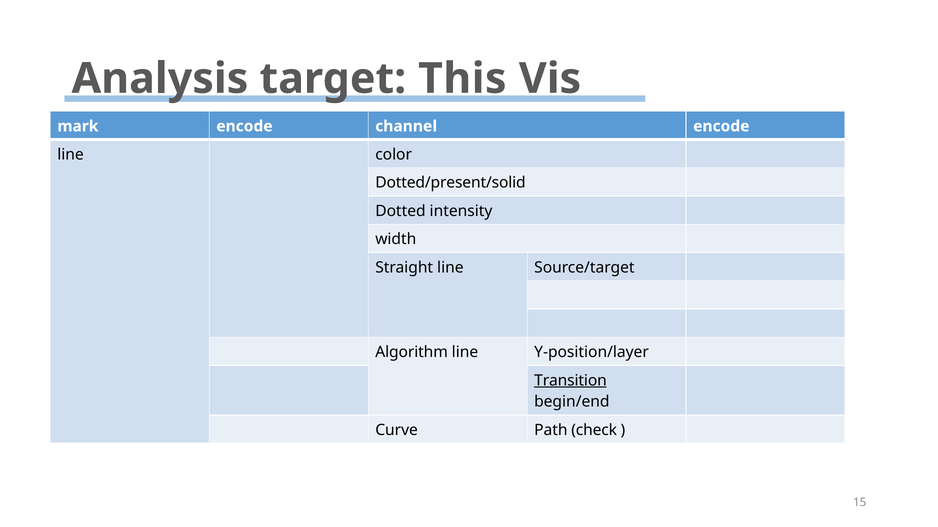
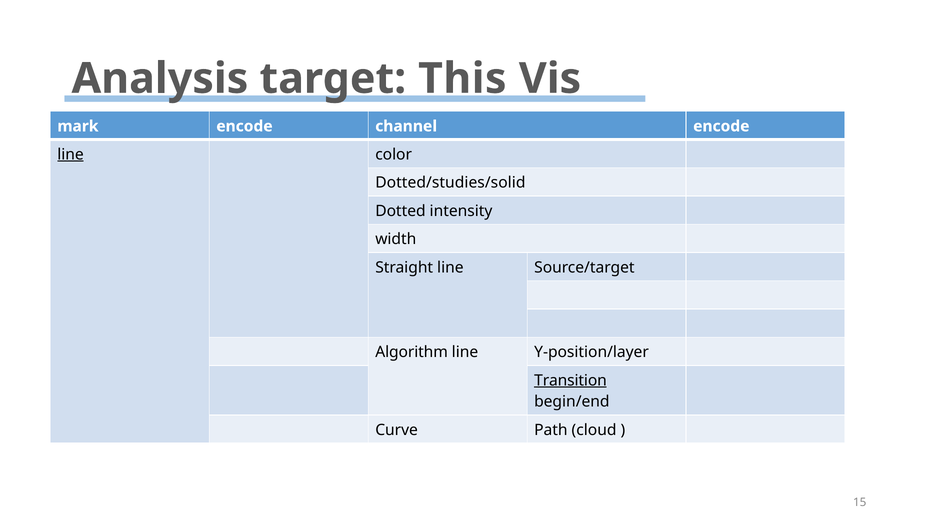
line at (71, 155) underline: none -> present
Dotted/present/solid: Dotted/present/solid -> Dotted/studies/solid
check: check -> cloud
